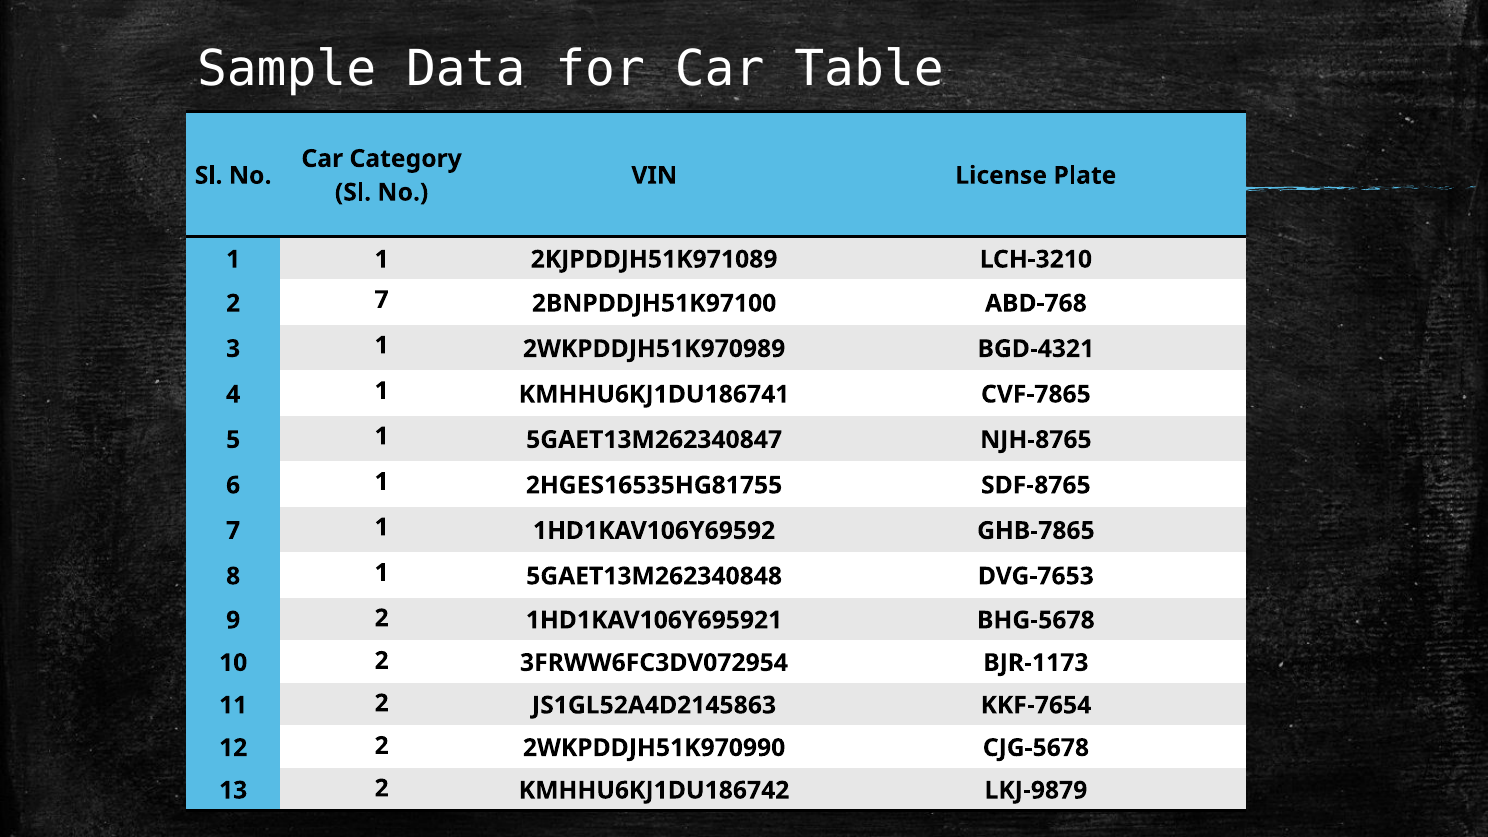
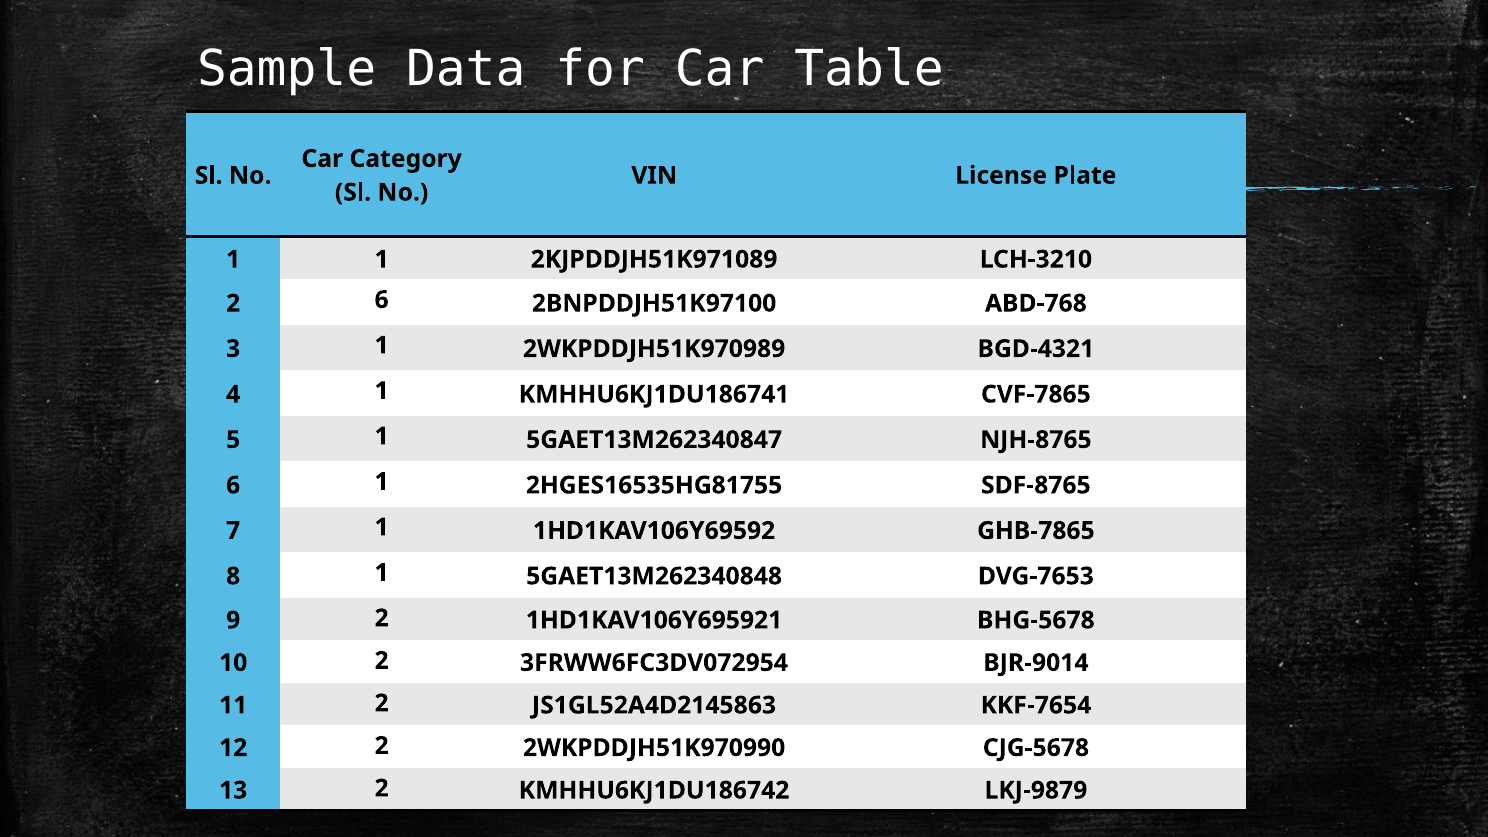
2 7: 7 -> 6
BJR-1173: BJR-1173 -> BJR-9014
